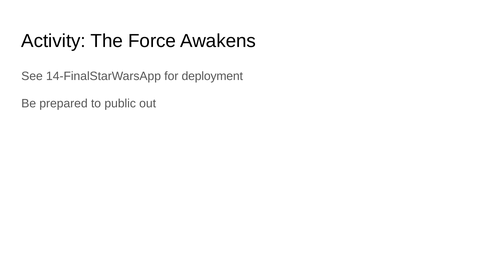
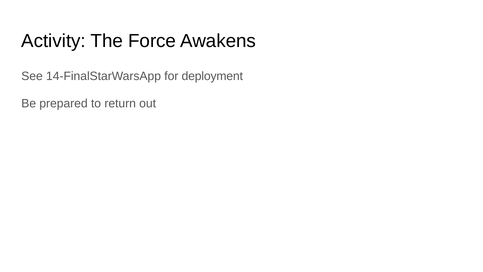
public: public -> return
